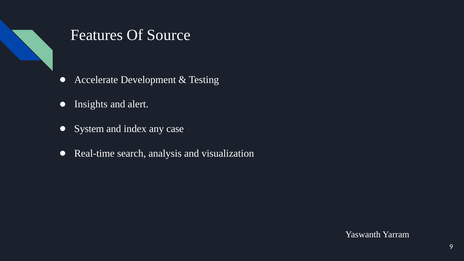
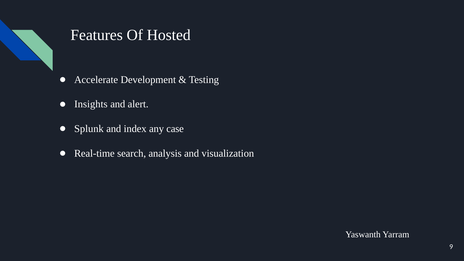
Source: Source -> Hosted
System: System -> Splunk
